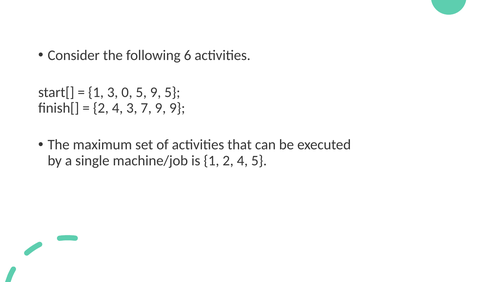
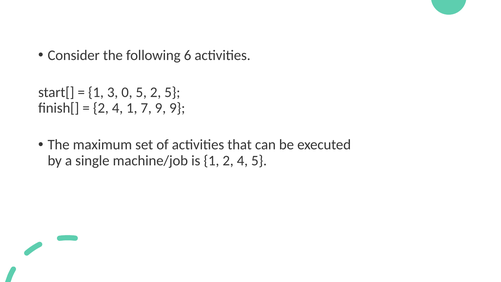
5 9: 9 -> 2
4 3: 3 -> 1
